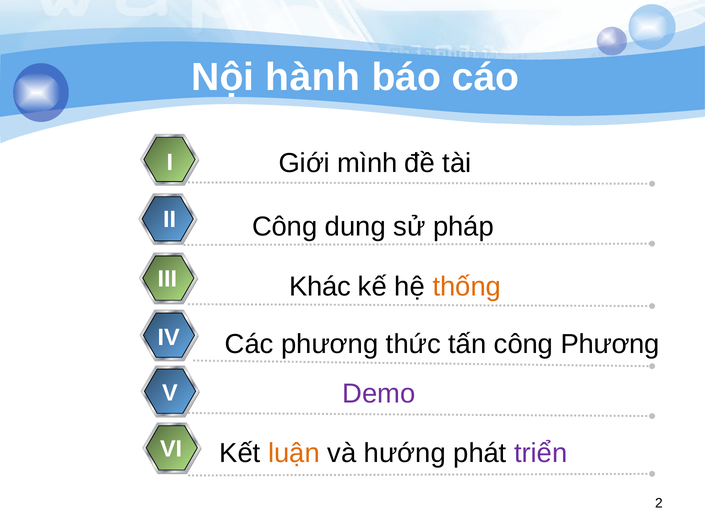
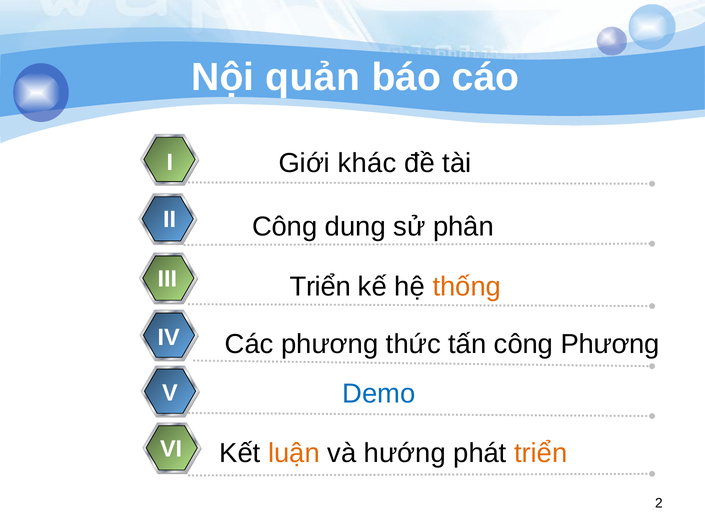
hành: hành -> quản
mình: mình -> khác
pháp: pháp -> phân
Khác at (320, 287): Khác -> Triển
Demo colour: purple -> blue
triển at (541, 453) colour: purple -> orange
